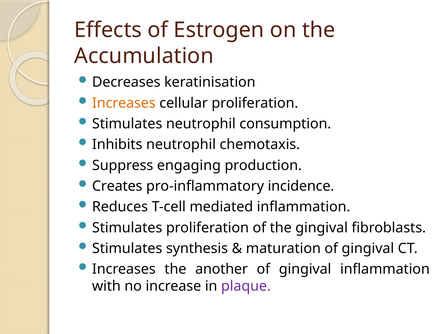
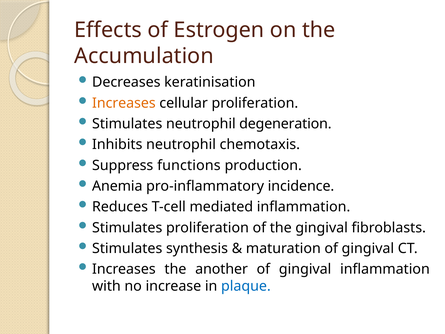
consumption: consumption -> degeneration
engaging: engaging -> functions
Creates: Creates -> Anemia
plaque colour: purple -> blue
